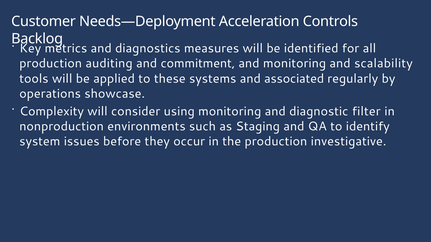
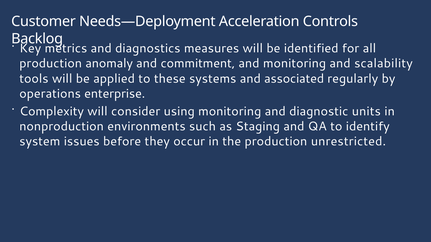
auditing: auditing -> anomaly
showcase: showcase -> enterprise
filter: filter -> units
investigative: investigative -> unrestricted
